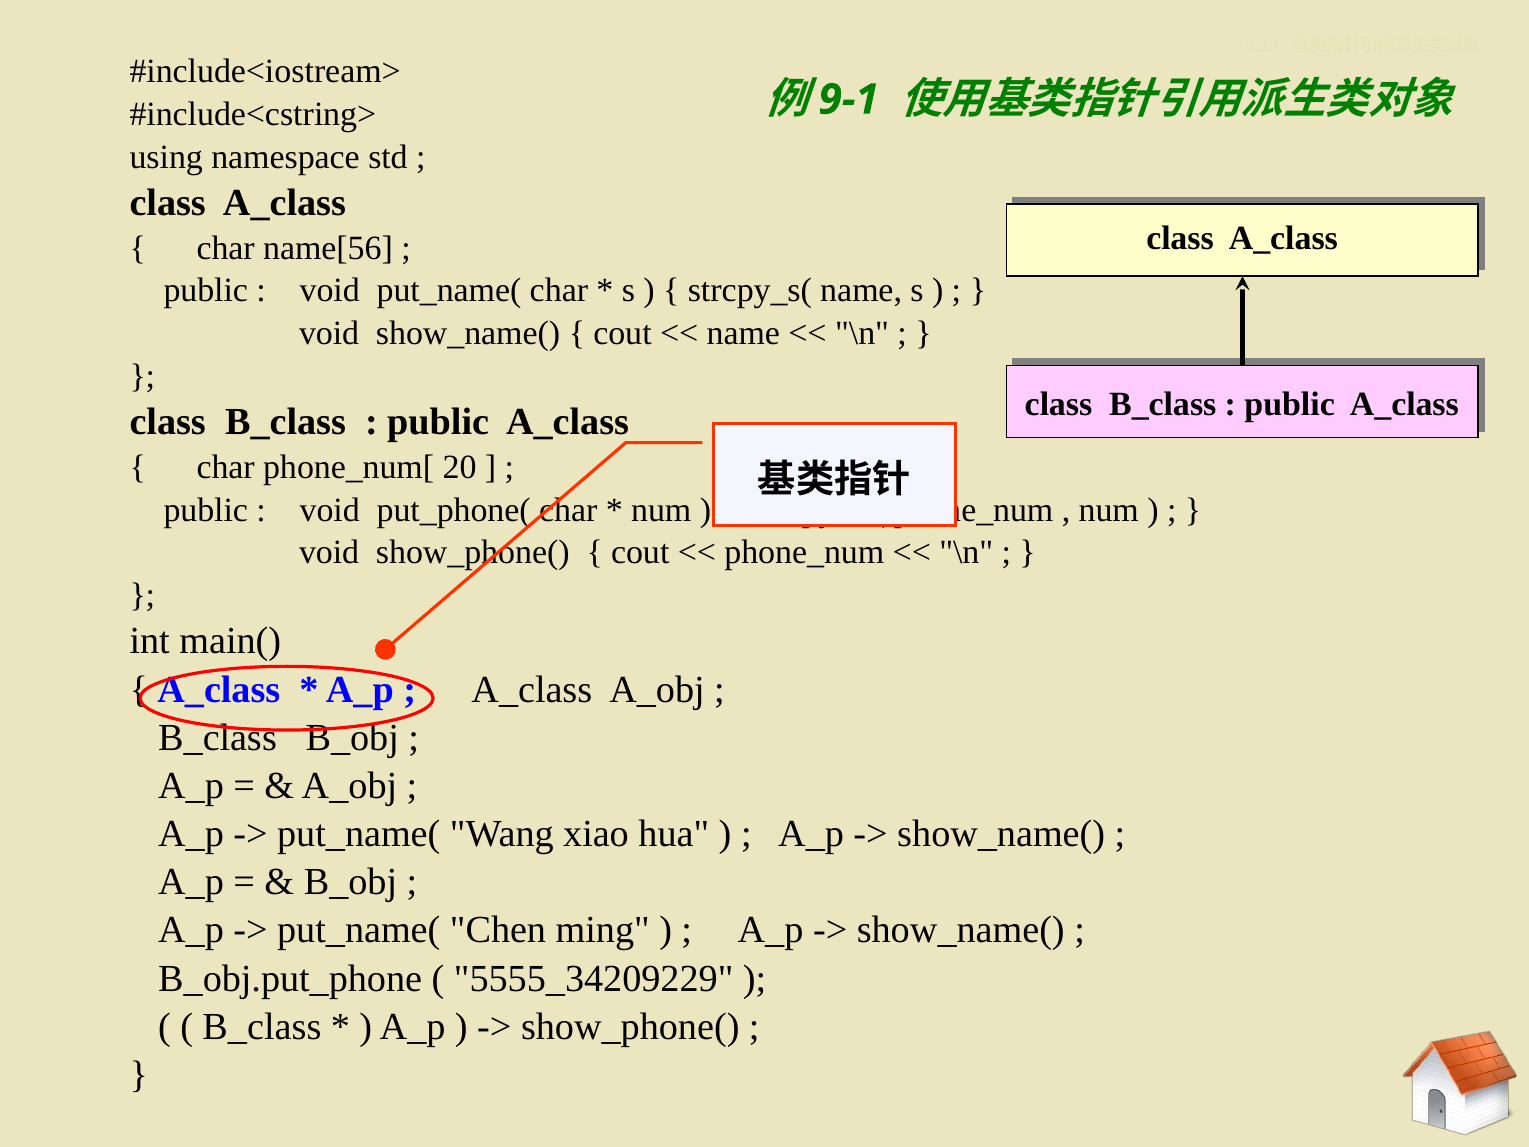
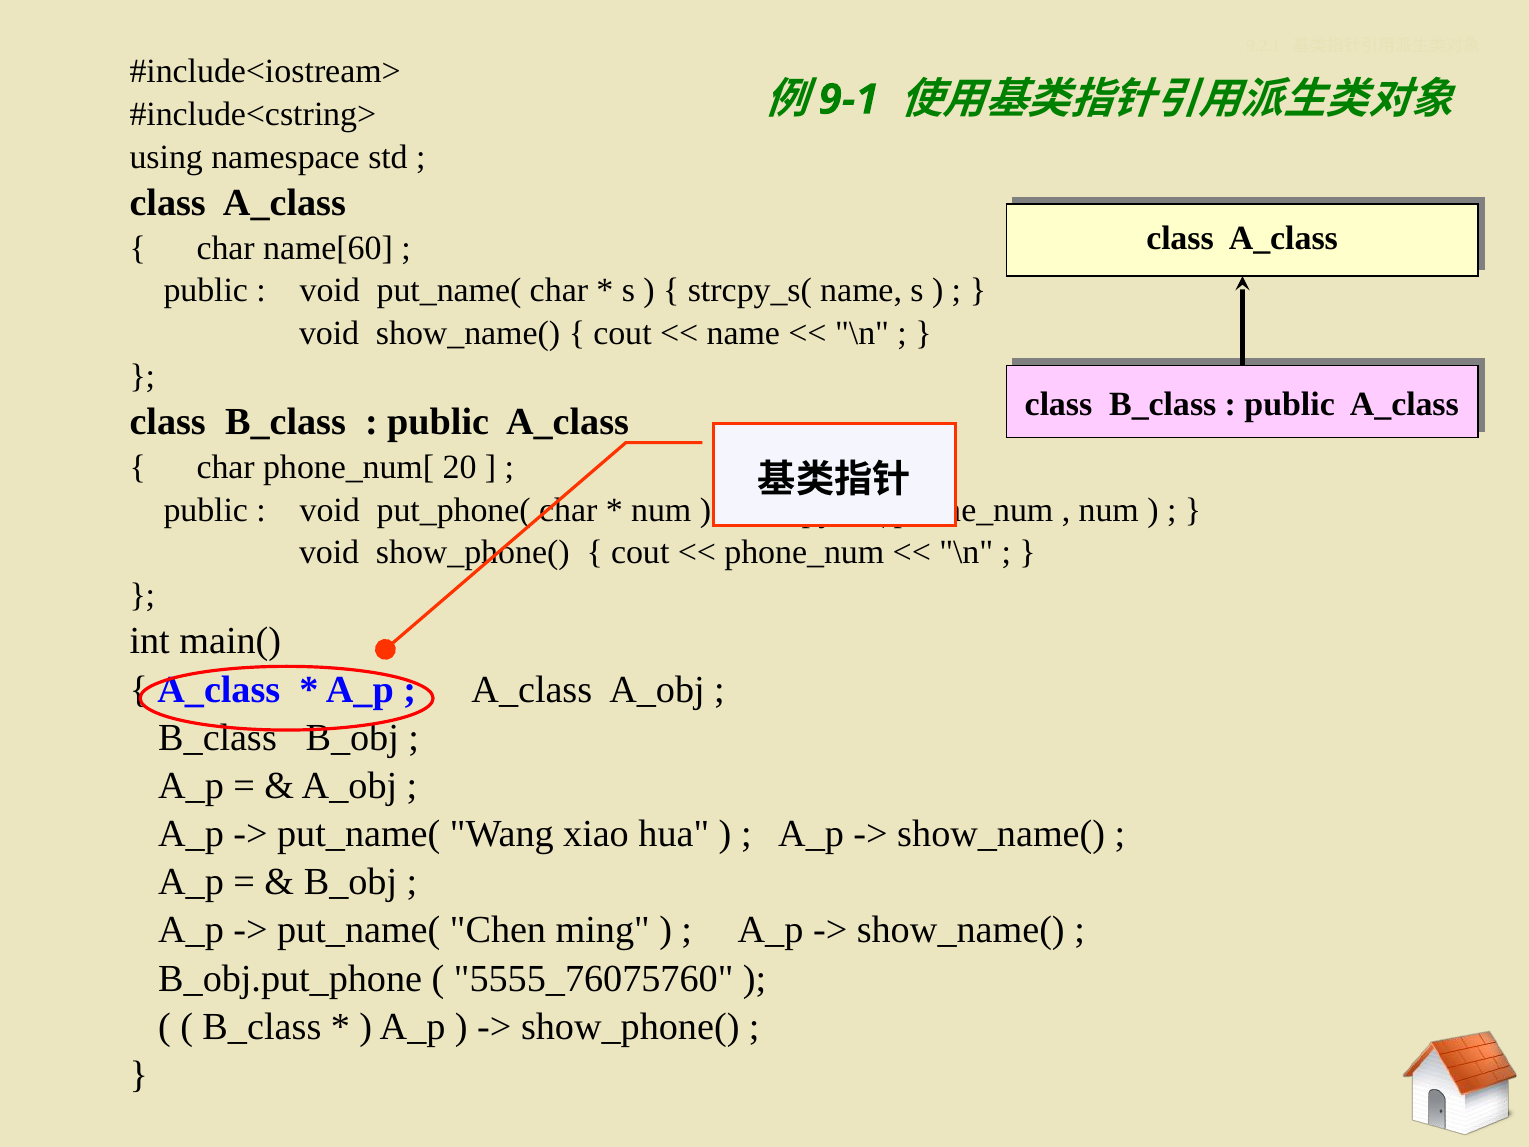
name[56: name[56 -> name[60
5555_34209229: 5555_34209229 -> 5555_76075760
